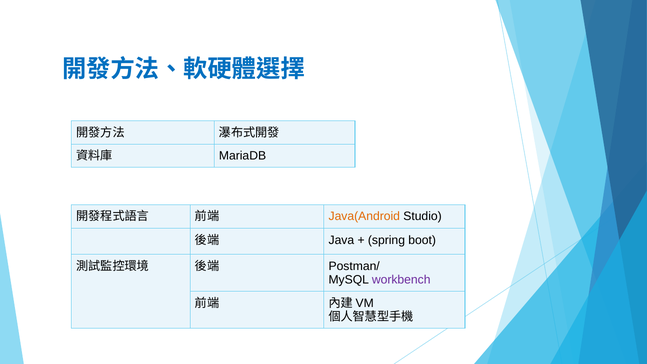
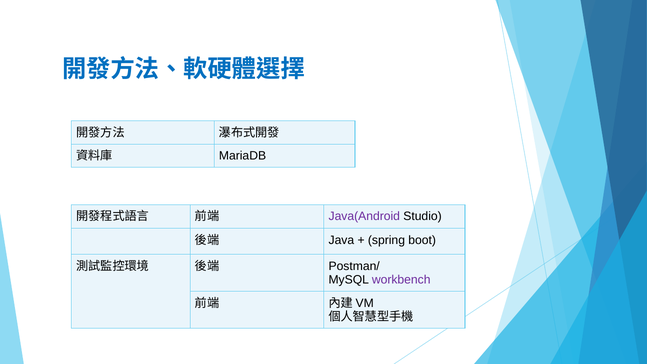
Java(Android colour: orange -> purple
